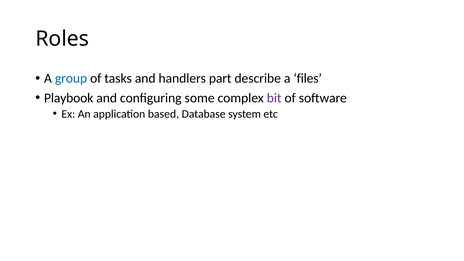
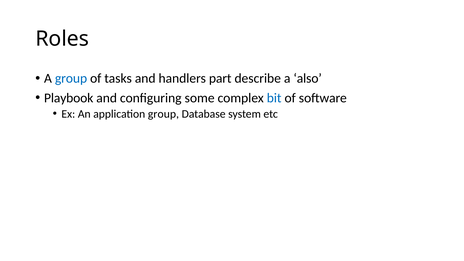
files: files -> also
bit colour: purple -> blue
application based: based -> group
